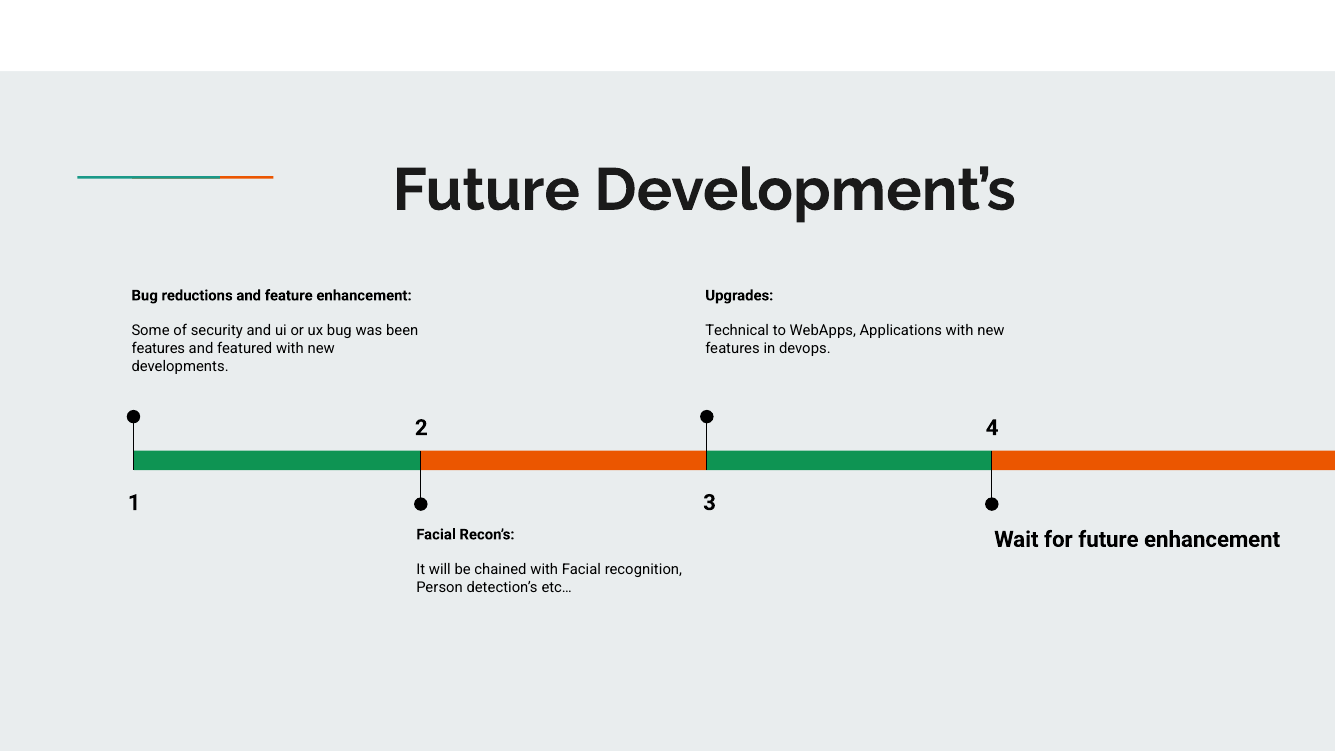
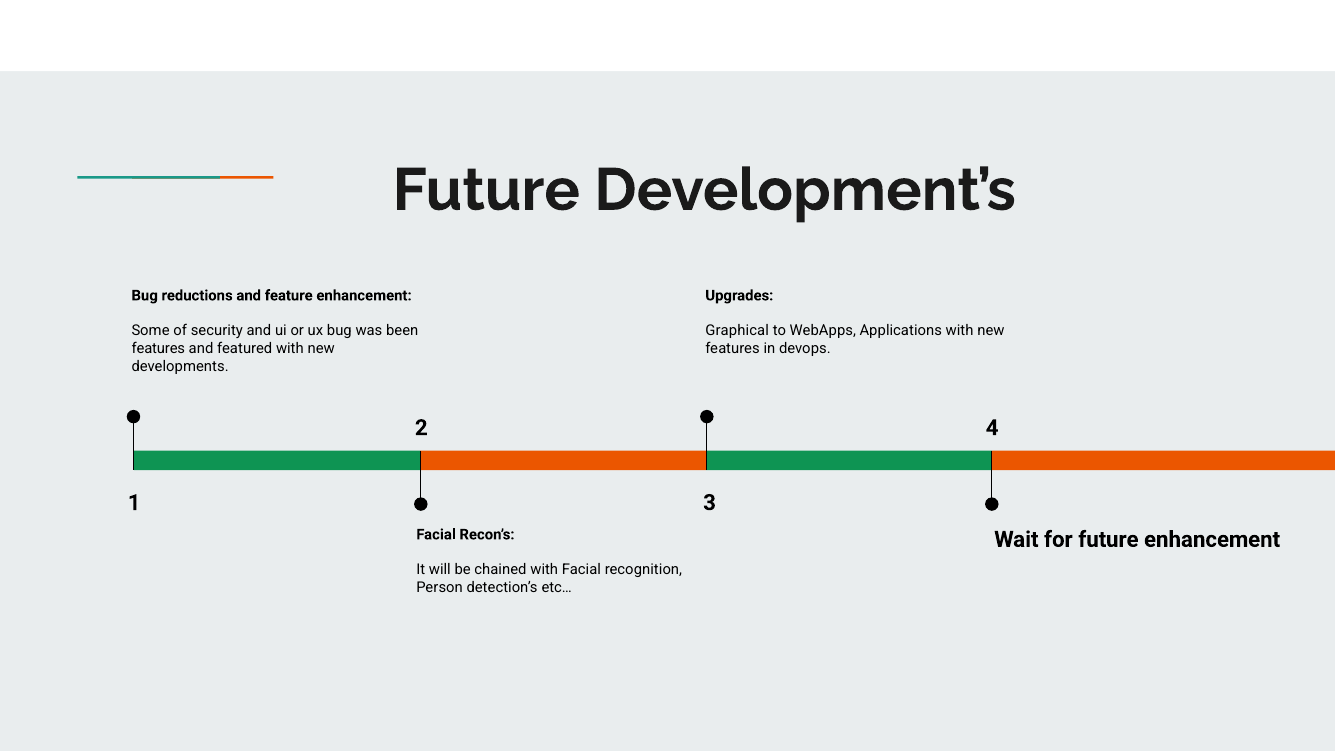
Technical: Technical -> Graphical
